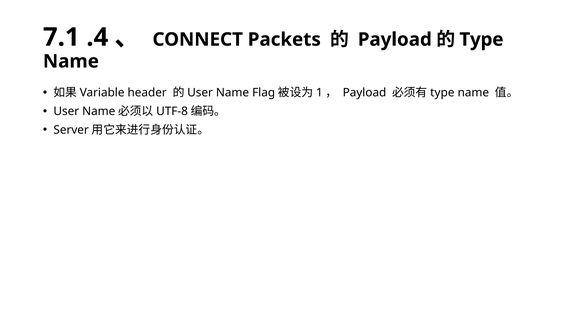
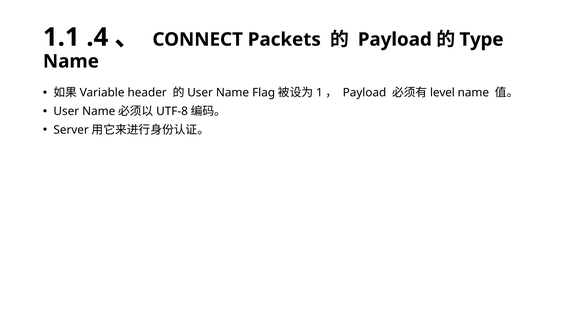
7.1: 7.1 -> 1.1
type at (442, 93): type -> level
